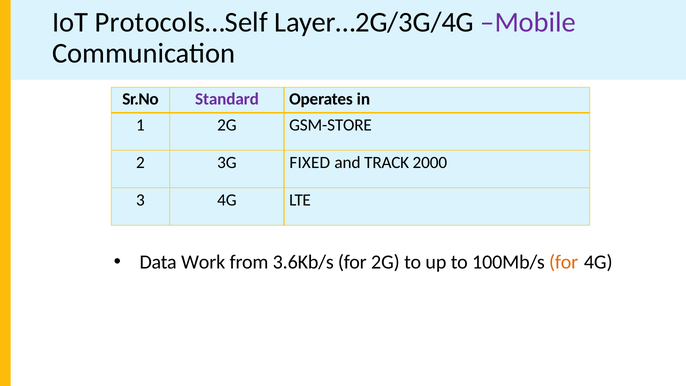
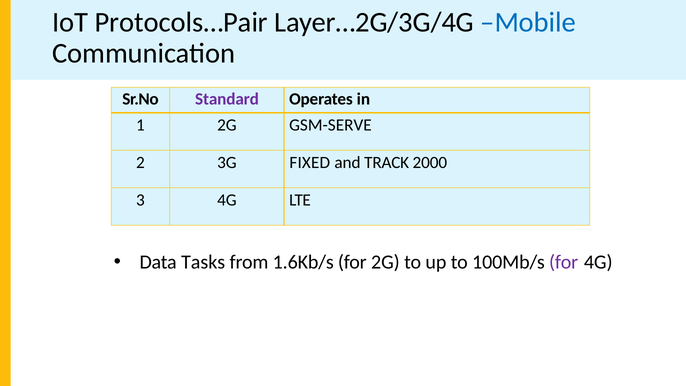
Protocols…Self: Protocols…Self -> Protocols…Pair
Mobile colour: purple -> blue
GSM-STORE: GSM-STORE -> GSM-SERVE
Work: Work -> Tasks
3.6Kb/s: 3.6Kb/s -> 1.6Kb/s
for at (564, 262) colour: orange -> purple
